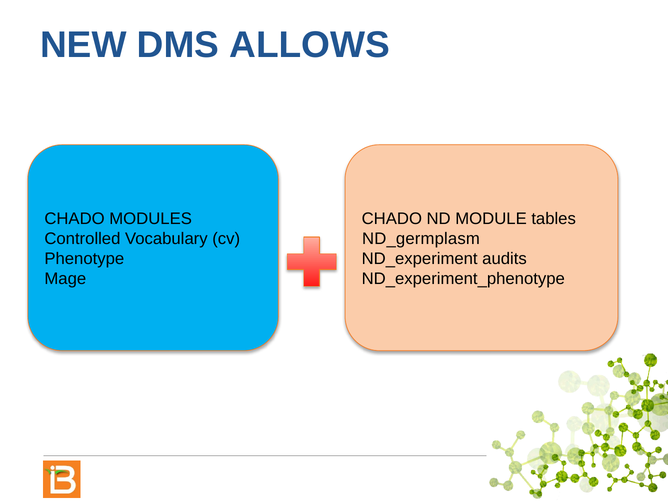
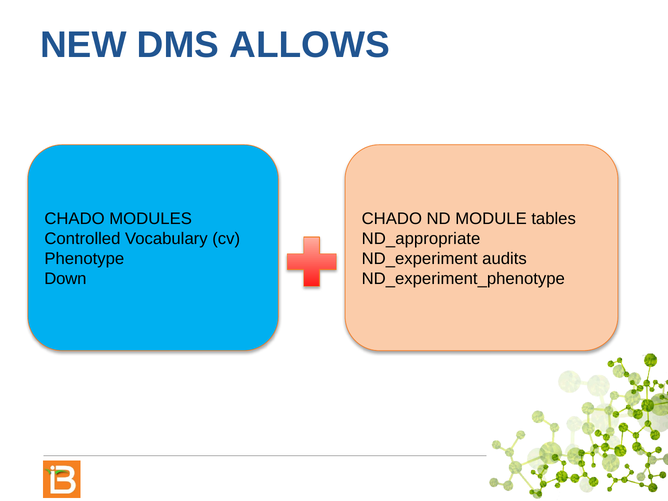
ND_germplasm: ND_germplasm -> ND_appropriate
Mage: Mage -> Down
